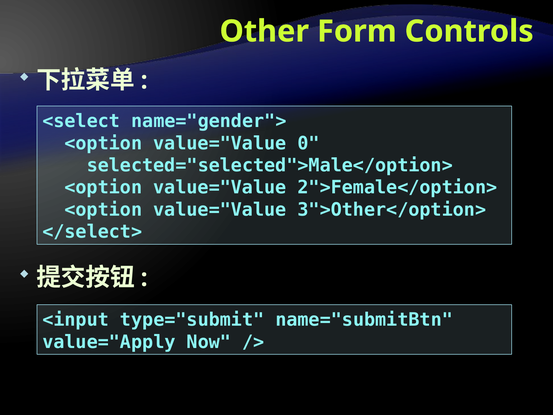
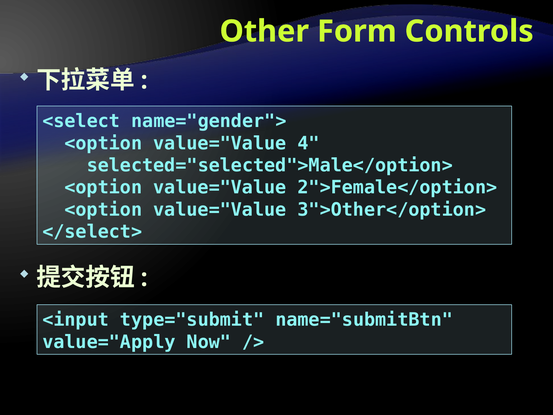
0: 0 -> 4
